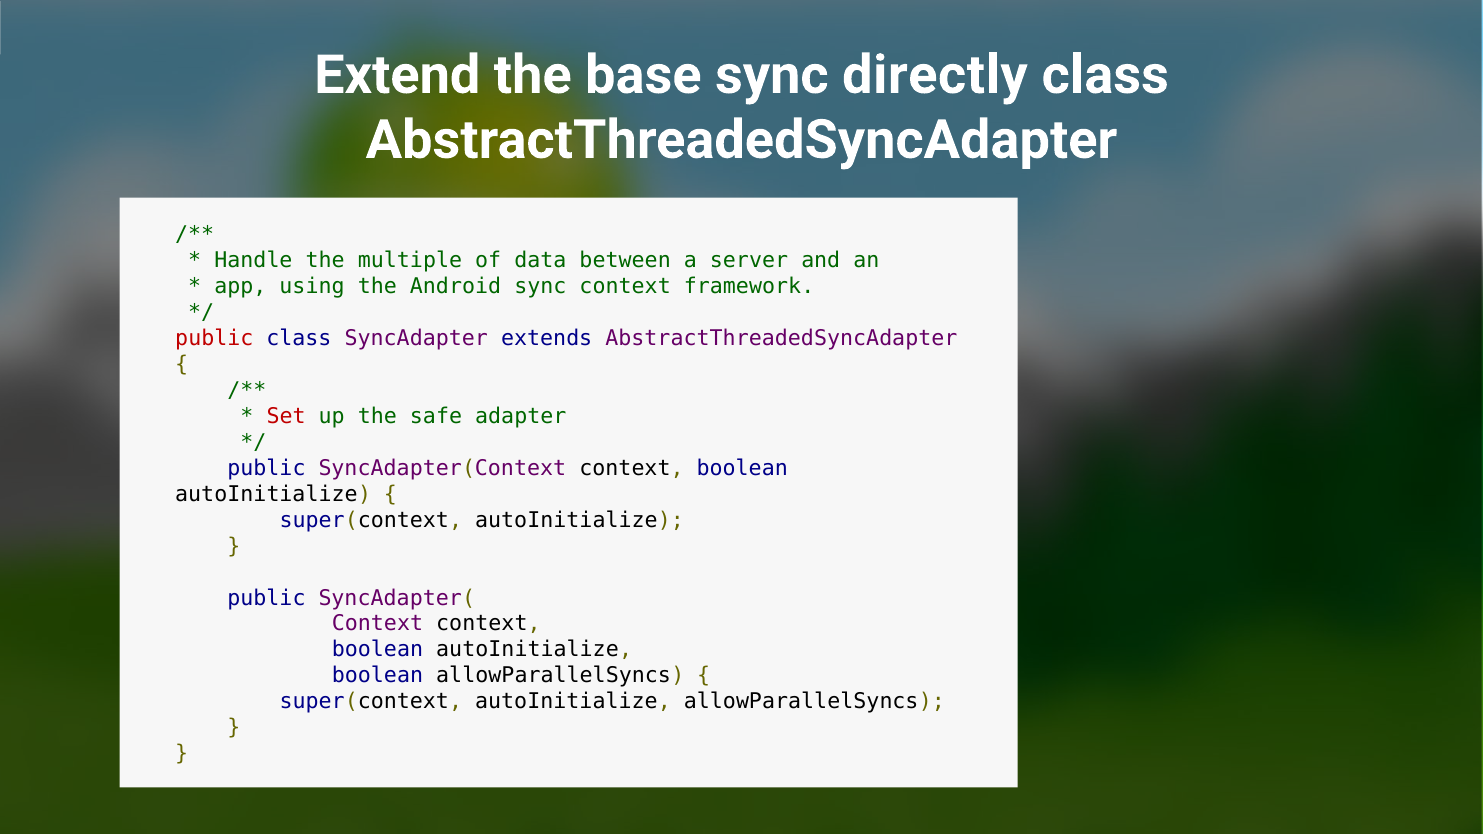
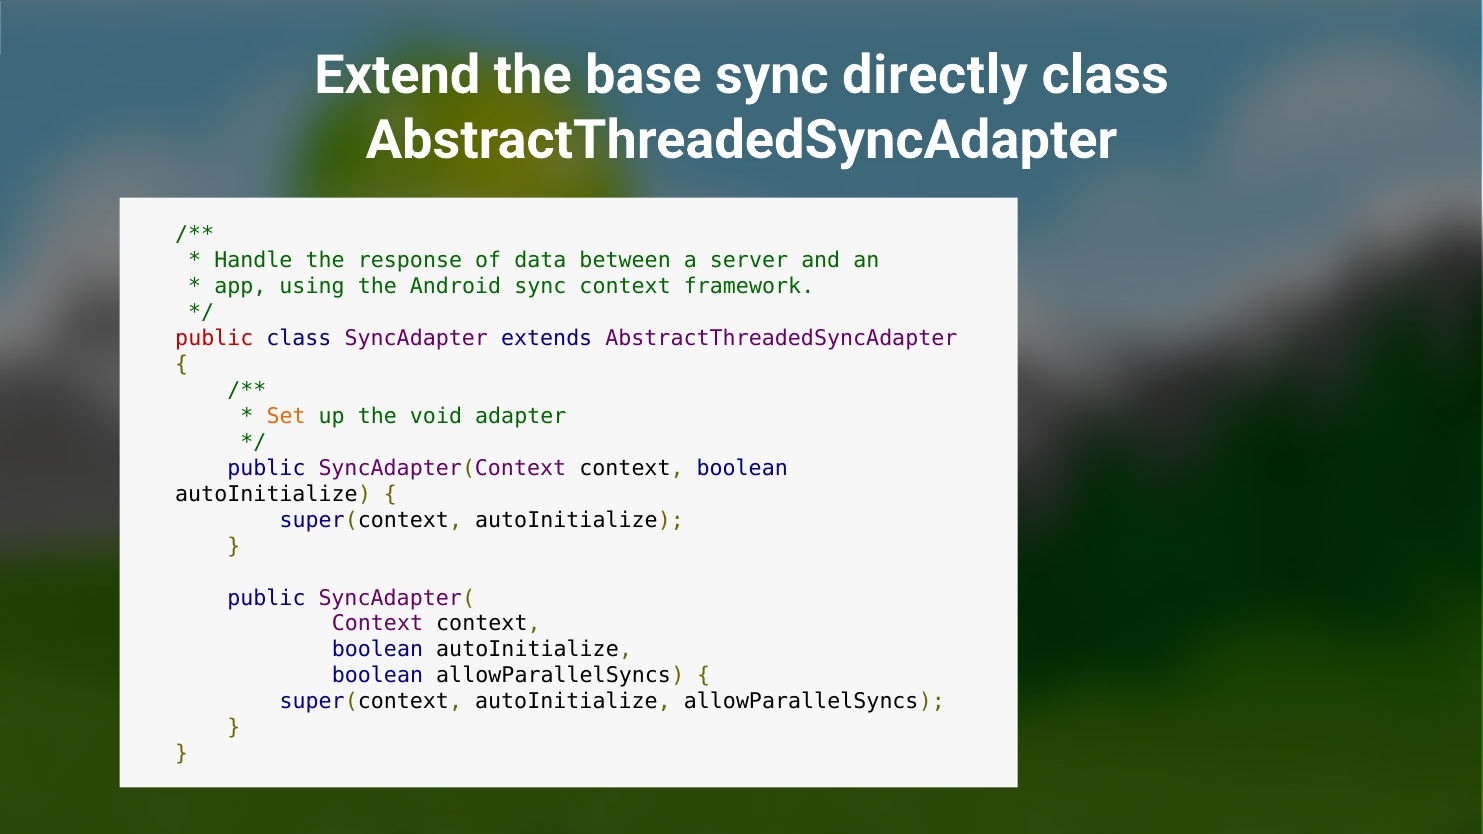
multiple: multiple -> response
Set colour: red -> orange
safe: safe -> void
